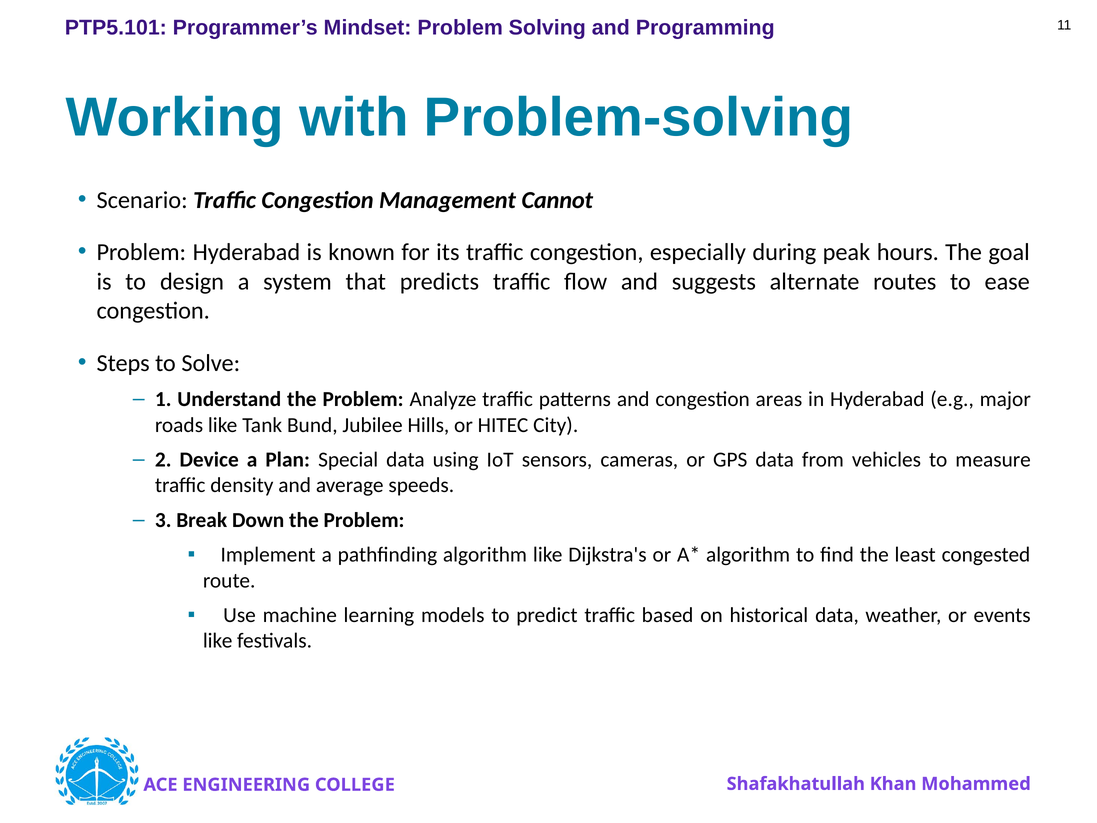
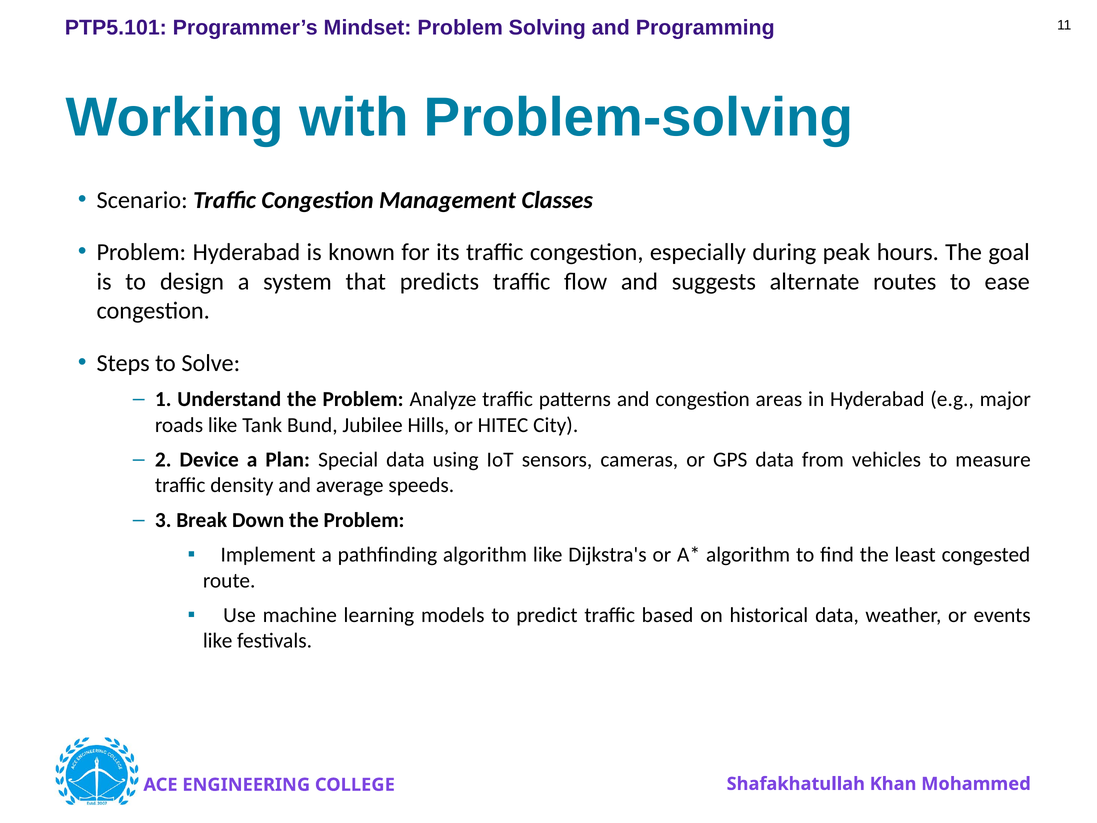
Cannot: Cannot -> Classes
